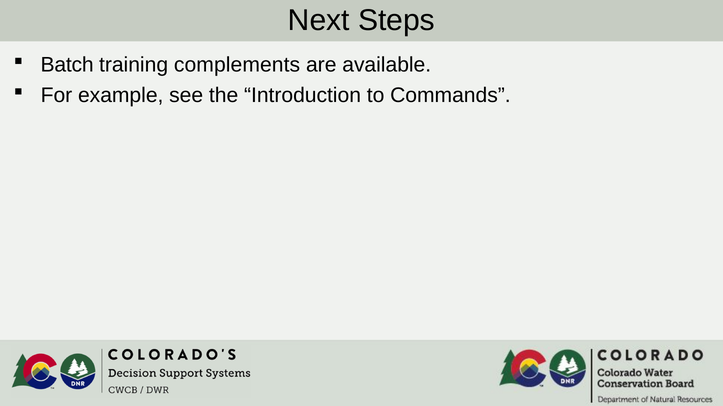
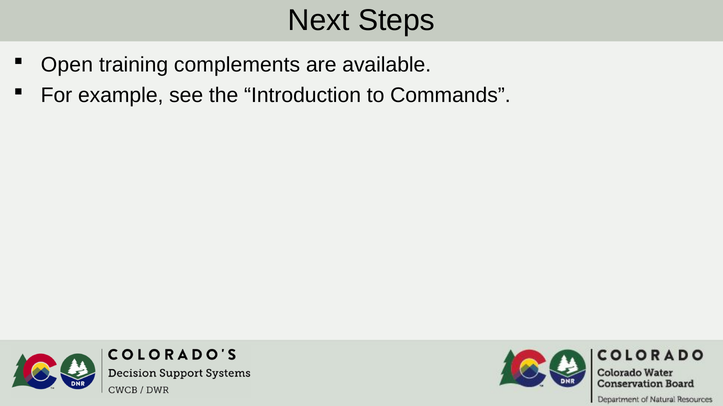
Batch: Batch -> Open
